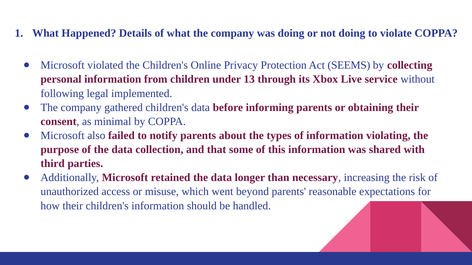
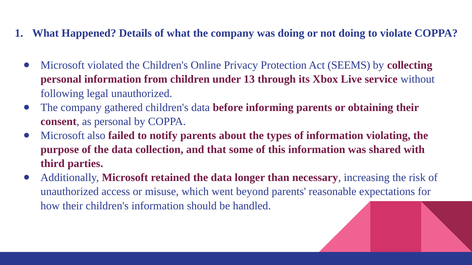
legal implemented: implemented -> unauthorized
as minimal: minimal -> personal
